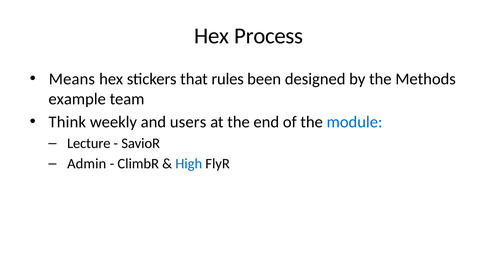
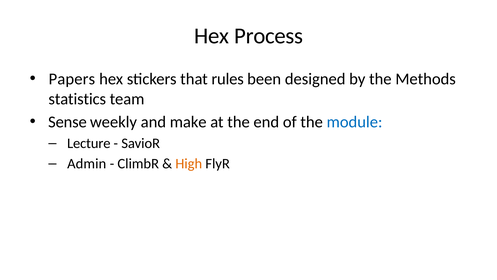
Means: Means -> Papers
example: example -> statistics
Think: Think -> Sense
users: users -> make
High colour: blue -> orange
